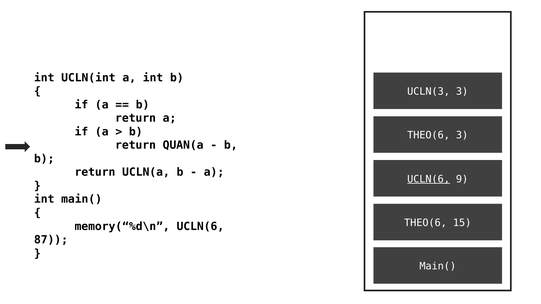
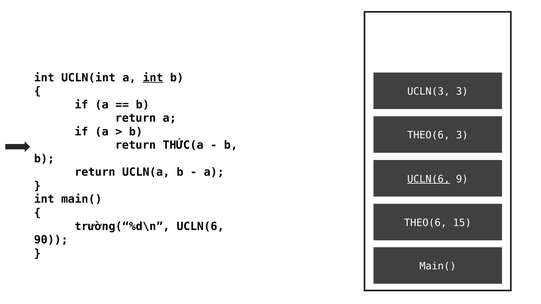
int at (153, 78) underline: none -> present
QUAN(a: QUAN(a -> THỨC(a
memory(“%d\n: memory(“%d\n -> trường(“%d\n
87: 87 -> 90
